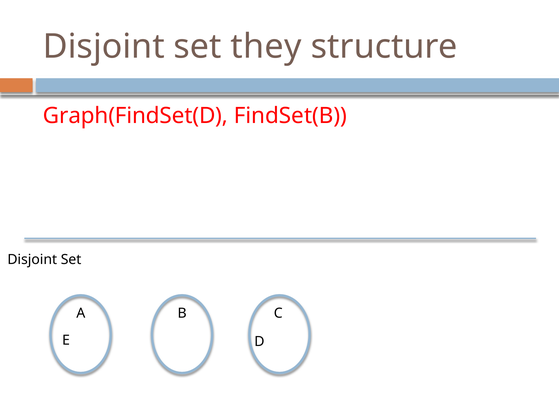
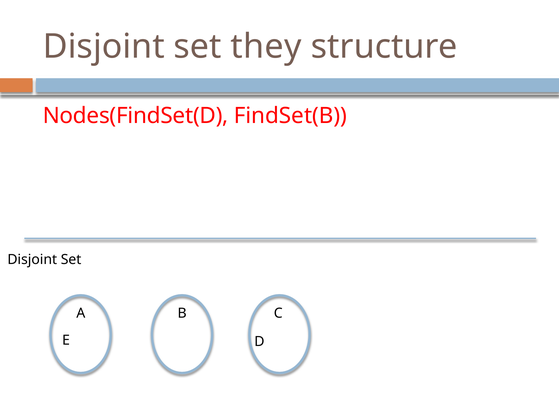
Graph(FindSet(D: Graph(FindSet(D -> Nodes(FindSet(D
